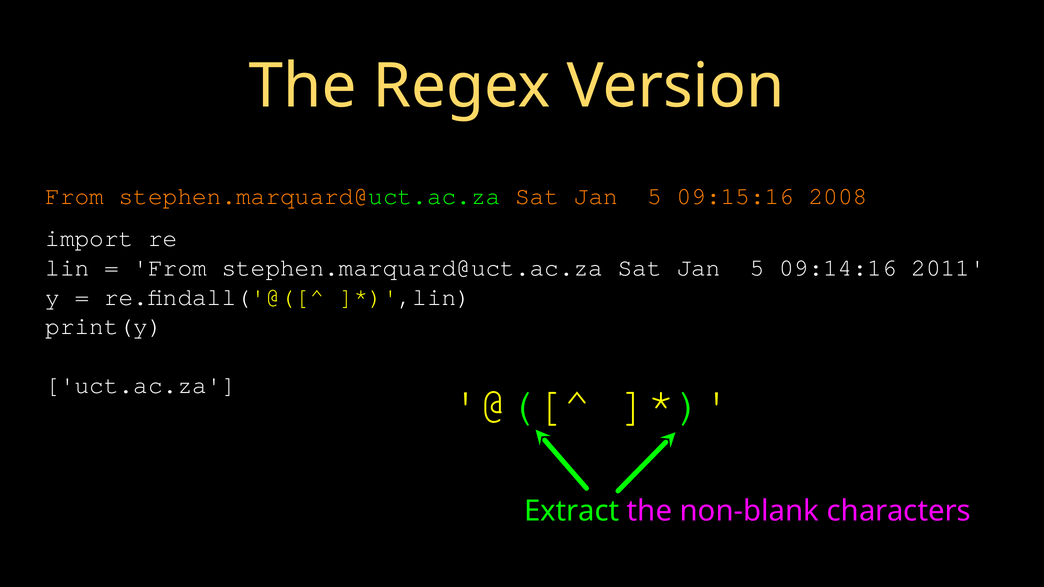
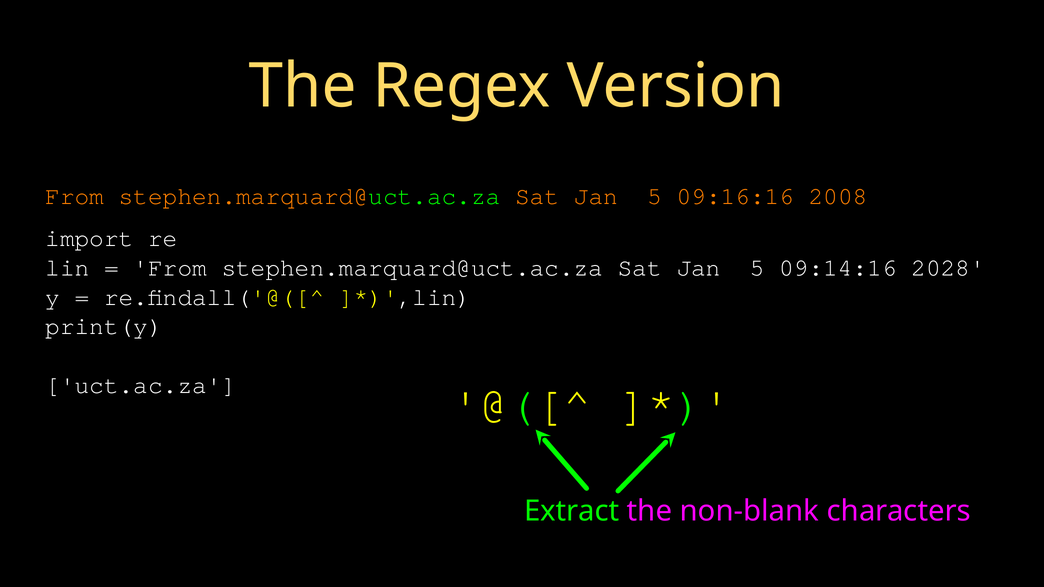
09:15:16: 09:15:16 -> 09:16:16
2011: 2011 -> 2028
